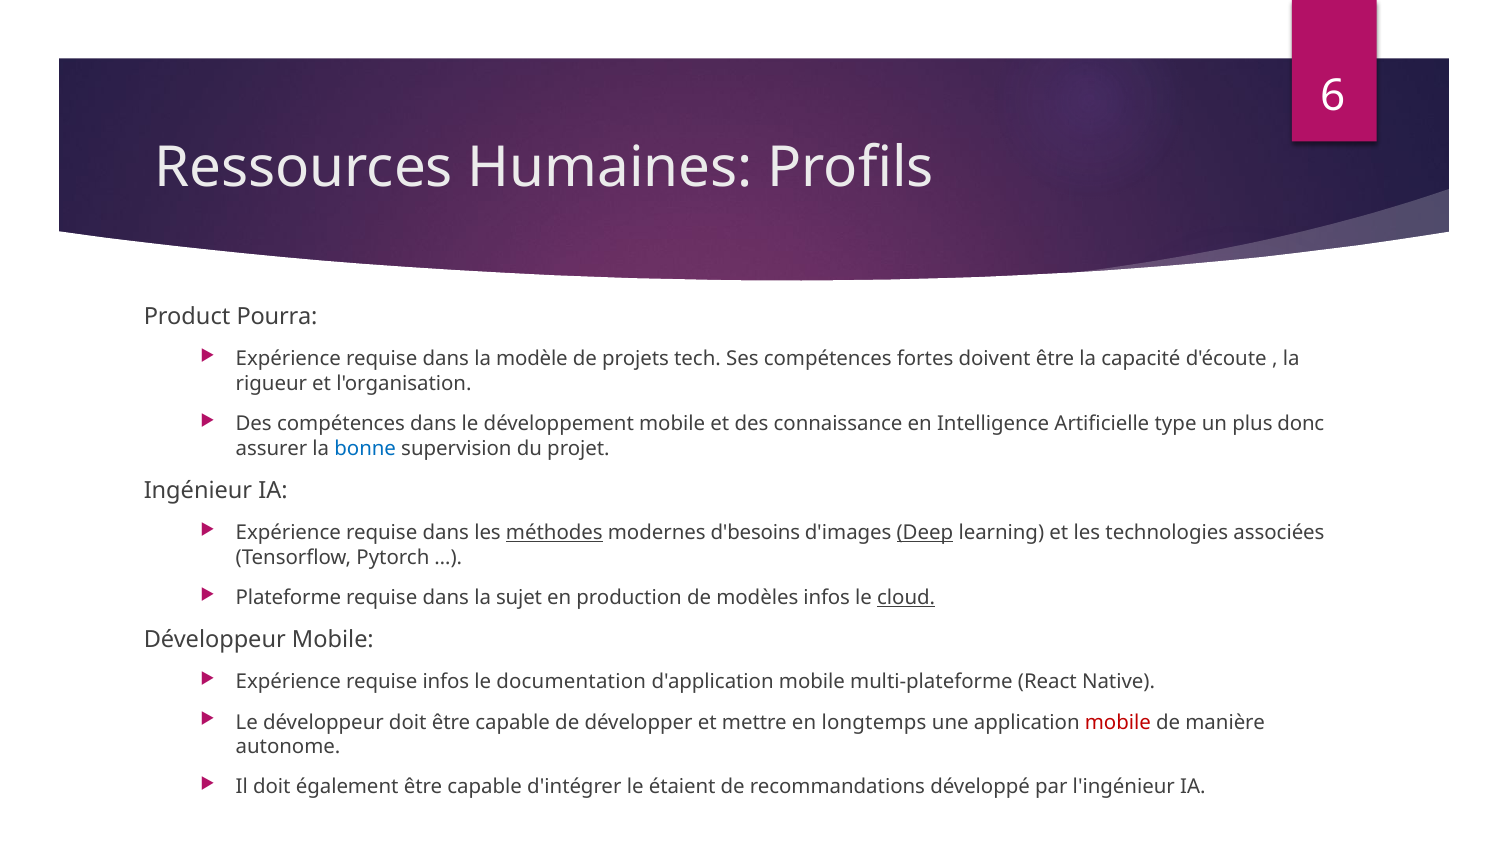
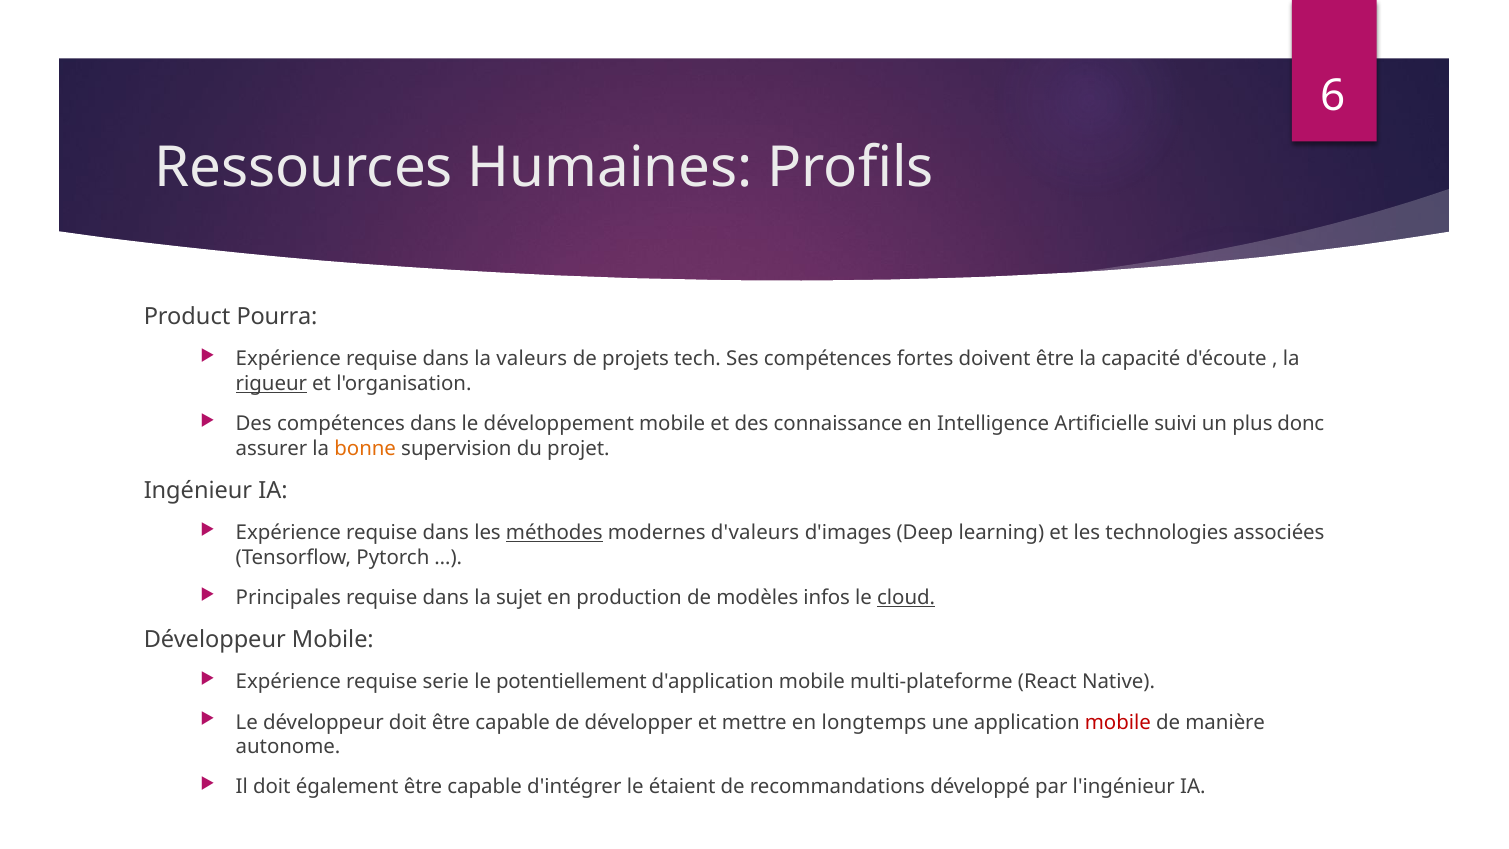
modèle: modèle -> valeurs
rigueur underline: none -> present
type: type -> suivi
bonne colour: blue -> orange
d'besoins: d'besoins -> d'valeurs
Deep underline: present -> none
Plateforme: Plateforme -> Principales
requise infos: infos -> serie
documentation: documentation -> potentiellement
